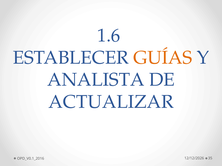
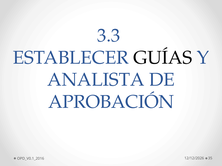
1.6: 1.6 -> 3.3
GUÍAS colour: orange -> black
ACTUALIZAR: ACTUALIZAR -> APROBACIÓN
